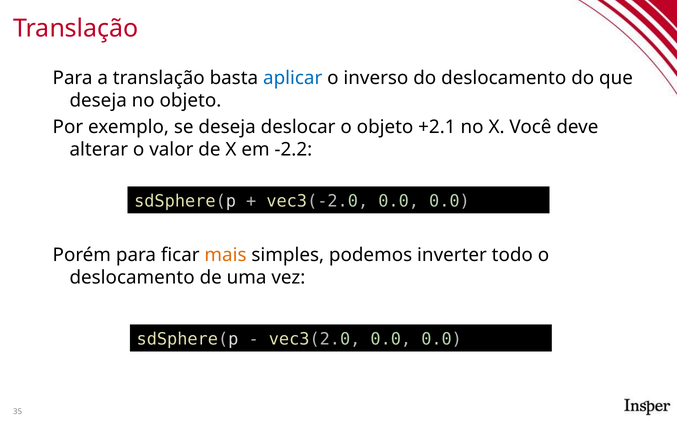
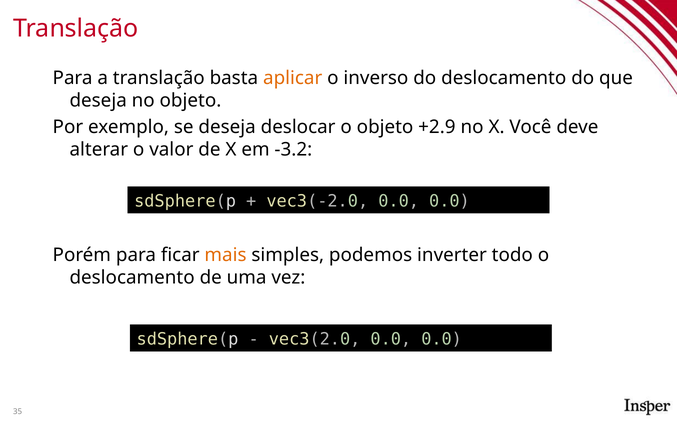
aplicar colour: blue -> orange
+2.1: +2.1 -> +2.9
-2.2: -2.2 -> -3.2
